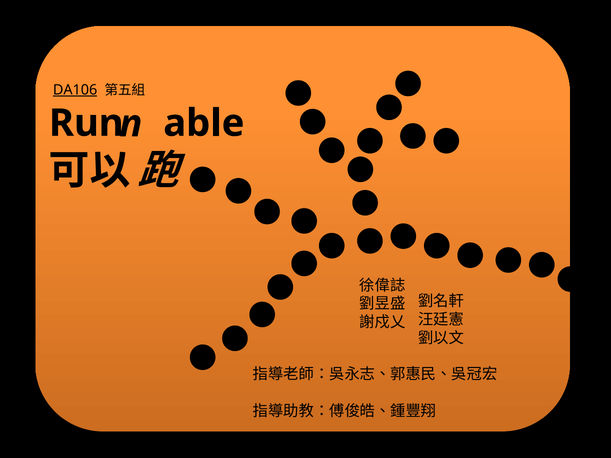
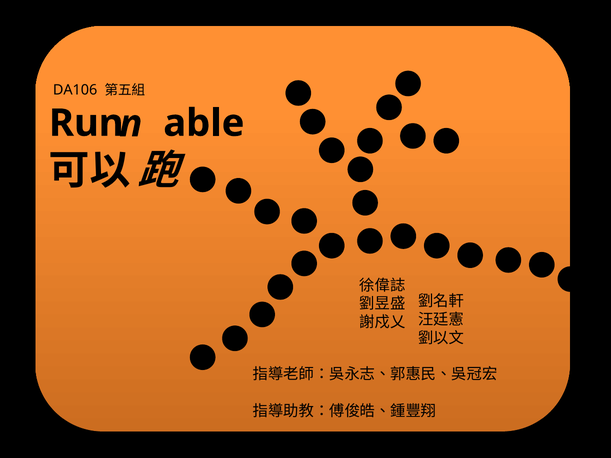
DA106 underline: present -> none
